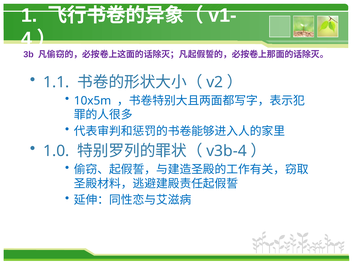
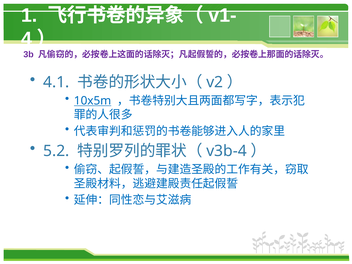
1.1: 1.1 -> 4.1
10x5m underline: none -> present
1.0: 1.0 -> 5.2
